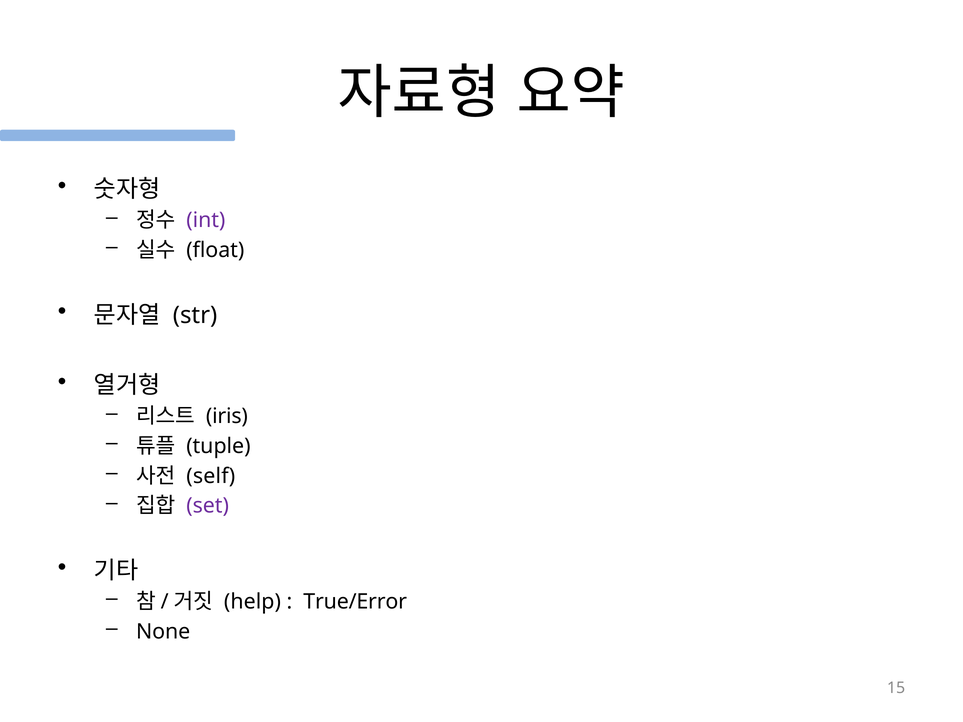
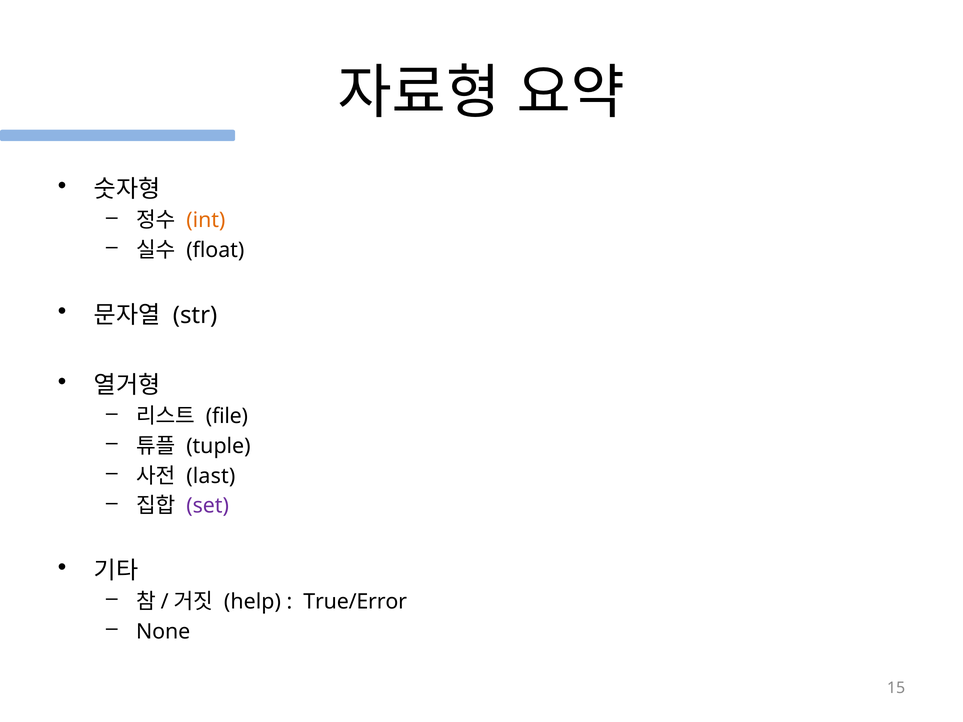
int colour: purple -> orange
iris: iris -> file
self: self -> last
